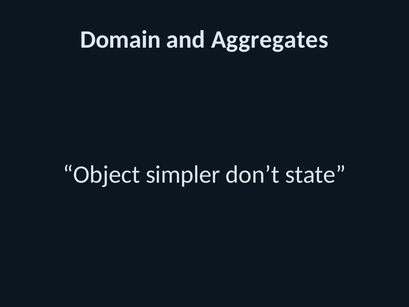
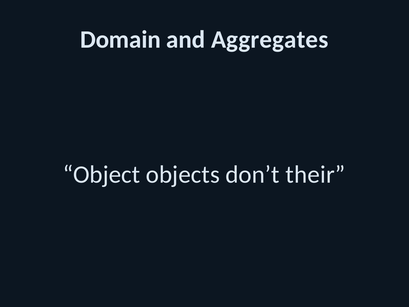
simpler: simpler -> objects
state: state -> their
